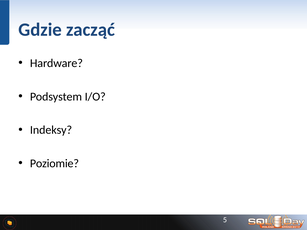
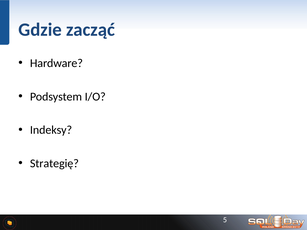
Poziomie: Poziomie -> Strategię
